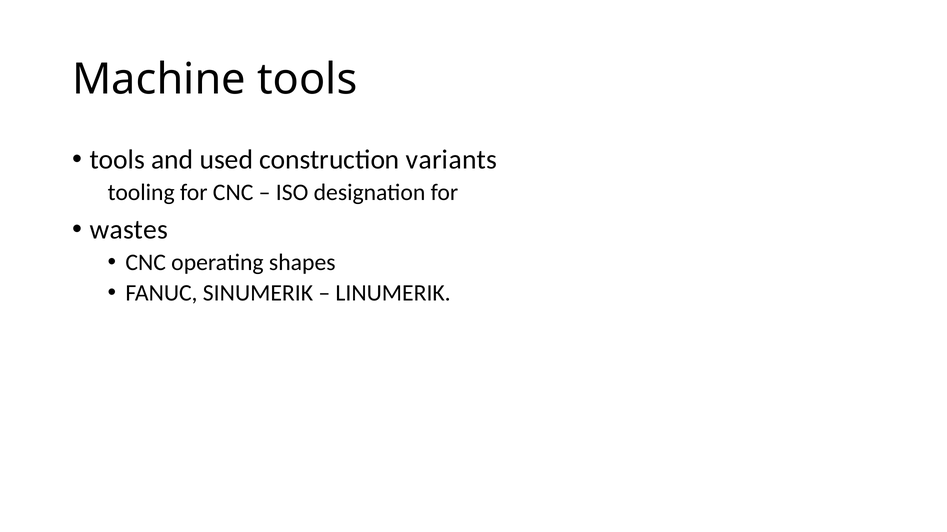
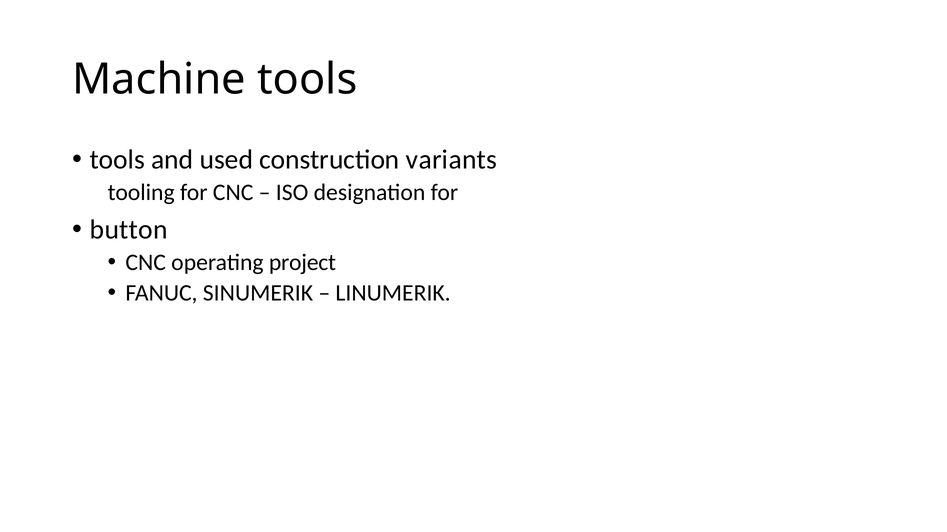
wastes: wastes -> button
shapes: shapes -> project
